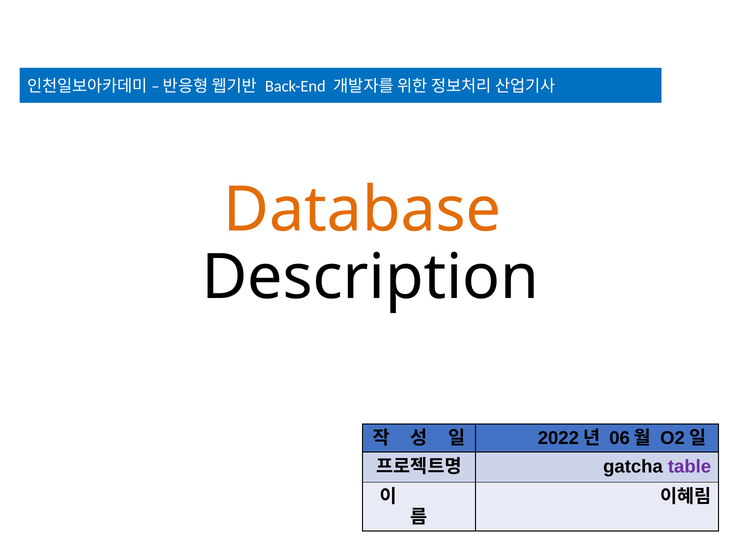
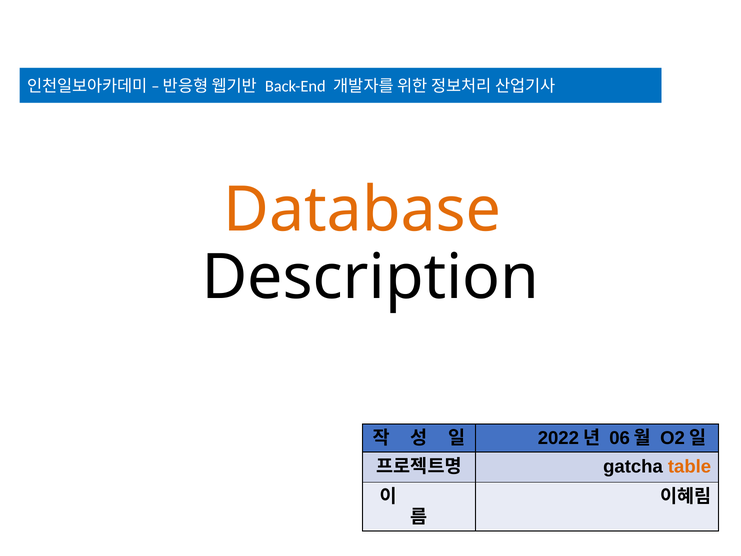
table colour: purple -> orange
